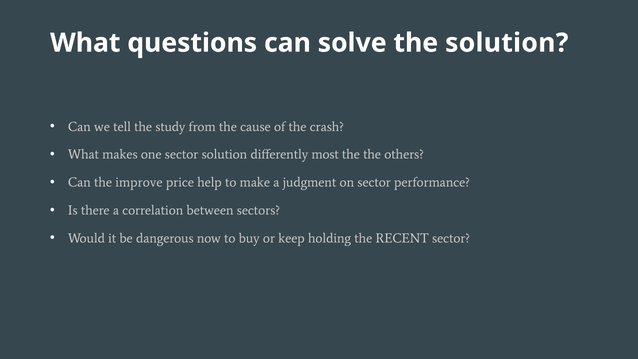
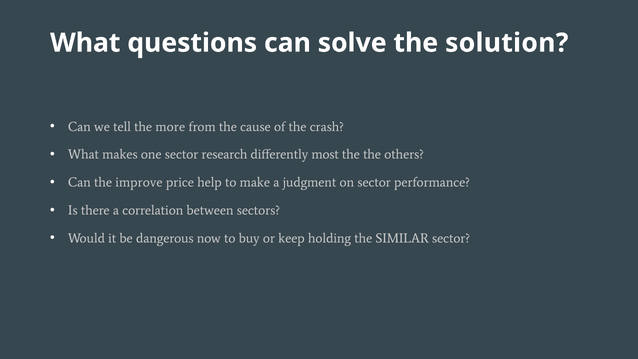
study: study -> more
sector solution: solution -> research
RECENT: RECENT -> SIMILAR
